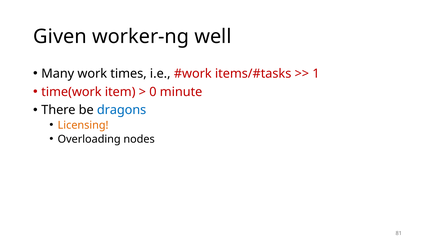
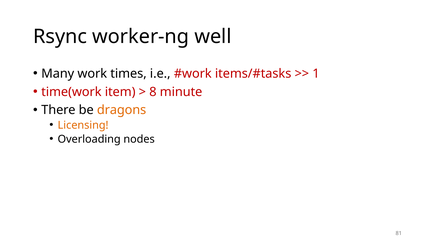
Given: Given -> Rsync
0: 0 -> 8
dragons colour: blue -> orange
